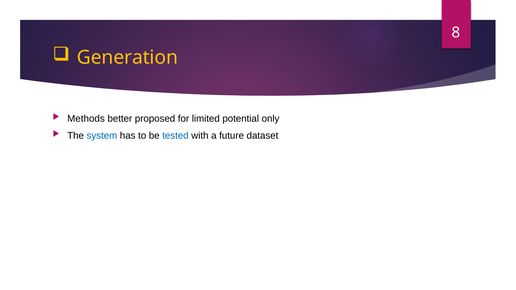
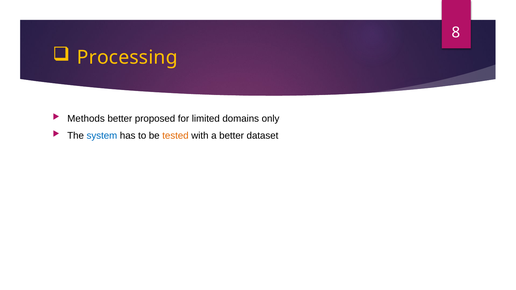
Generation: Generation -> Processing
potential: potential -> domains
tested colour: blue -> orange
a future: future -> better
